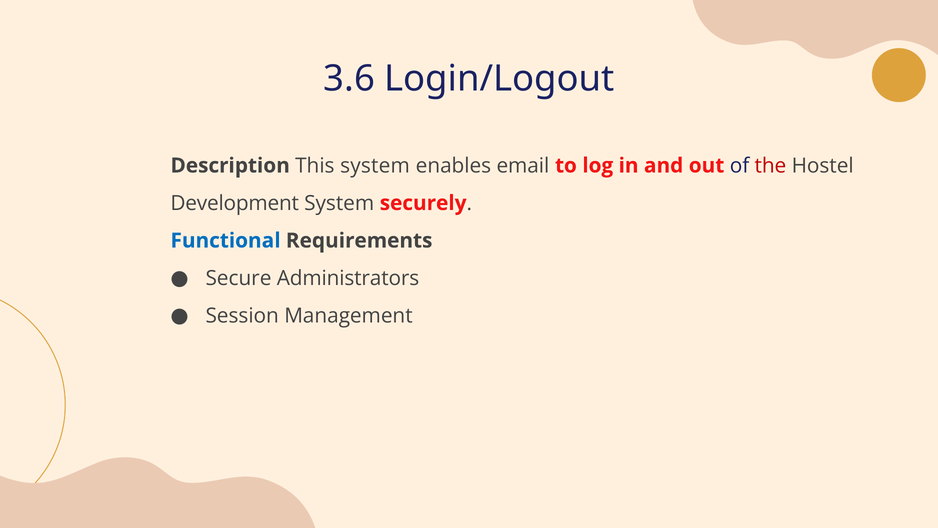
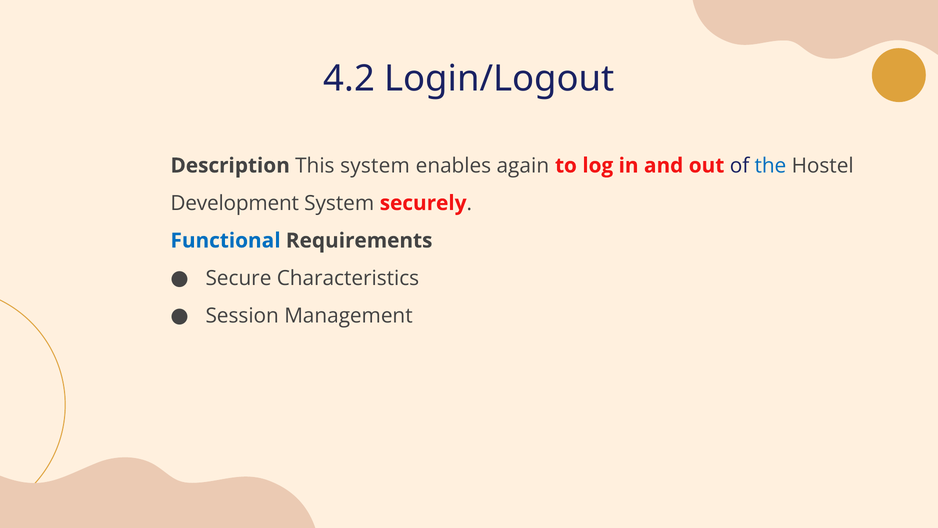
3.6: 3.6 -> 4.2
email: email -> again
the colour: red -> blue
Administrators: Administrators -> Characteristics
